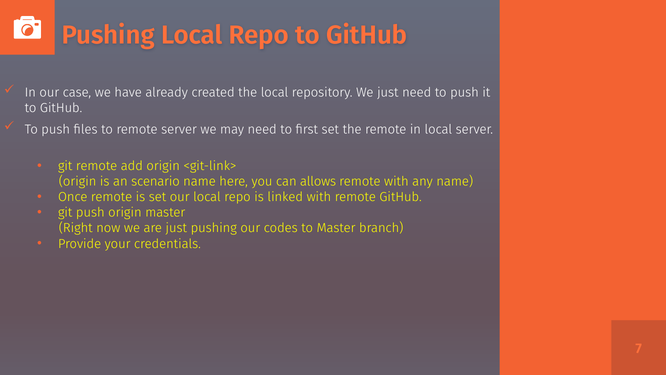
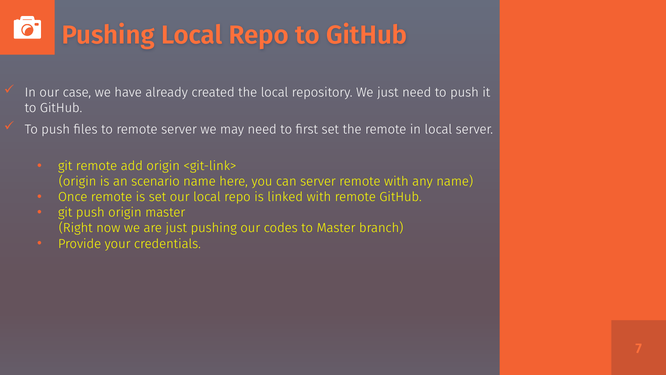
can allows: allows -> server
